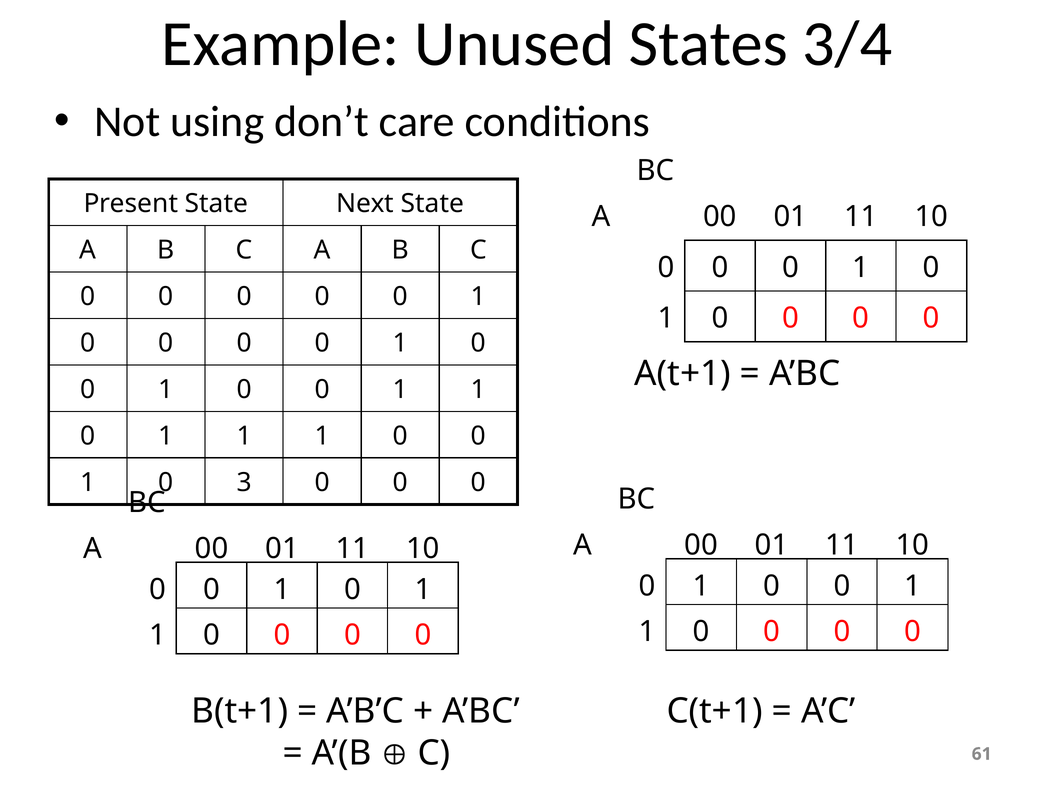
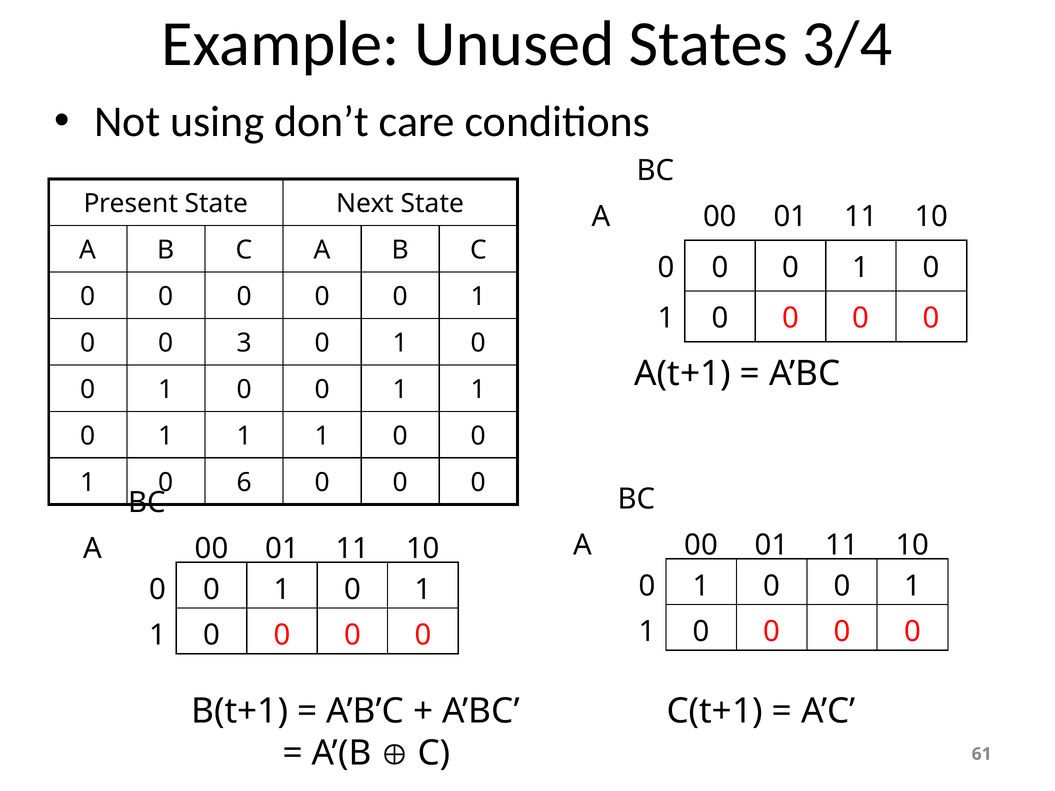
0 at (244, 343): 0 -> 3
3: 3 -> 6
